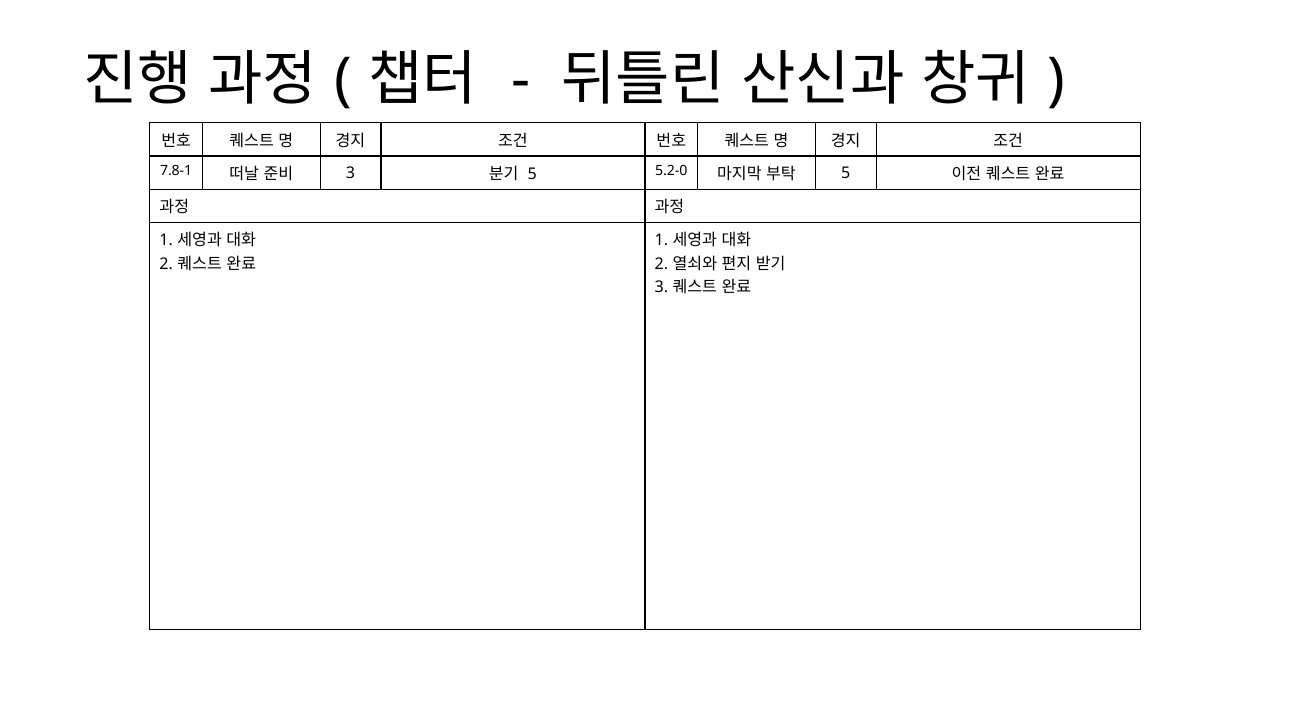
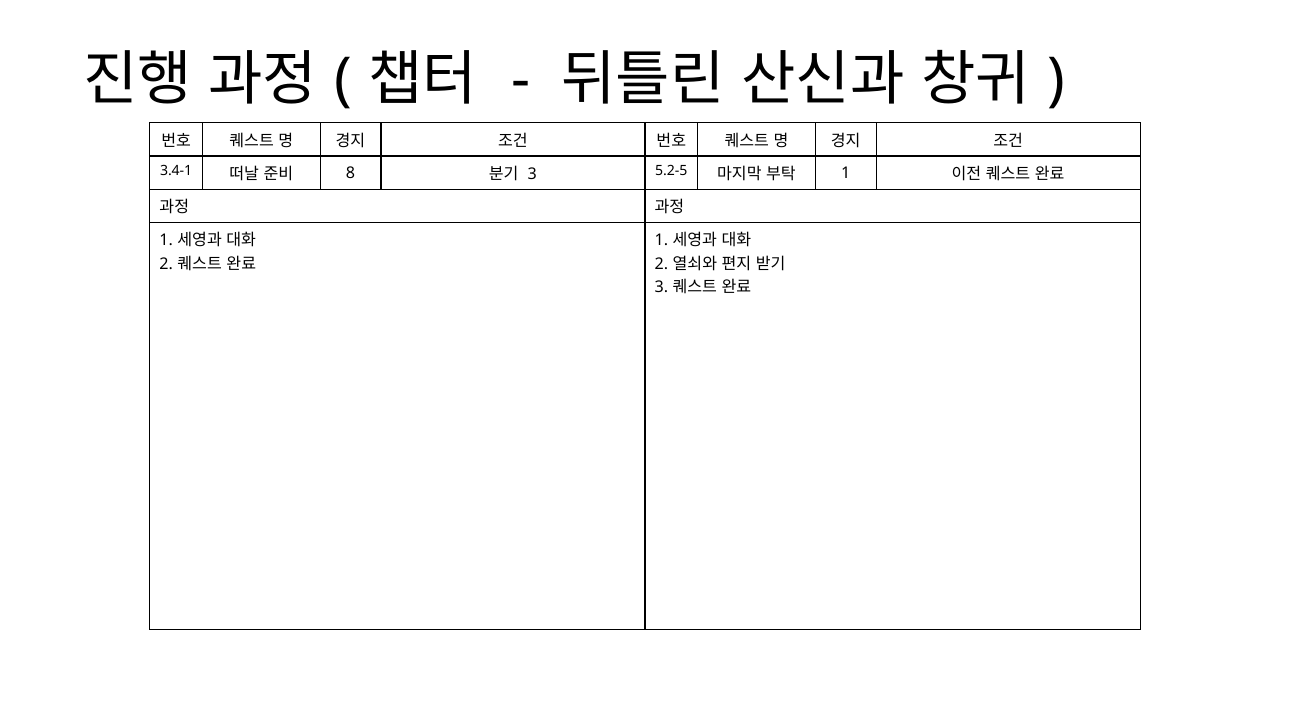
7.8-1: 7.8-1 -> 3.4-1
3 at (351, 173): 3 -> 8
5 at (532, 174): 5 -> 3
5.2-0: 5.2-0 -> 5.2-5
5 at (846, 173): 5 -> 1
